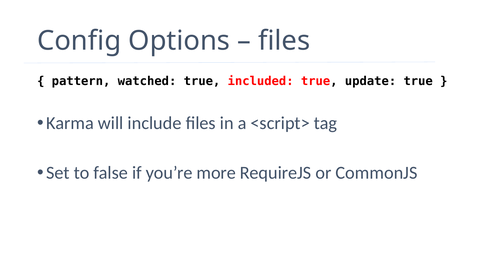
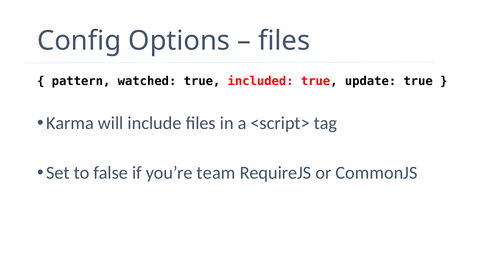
more: more -> team
